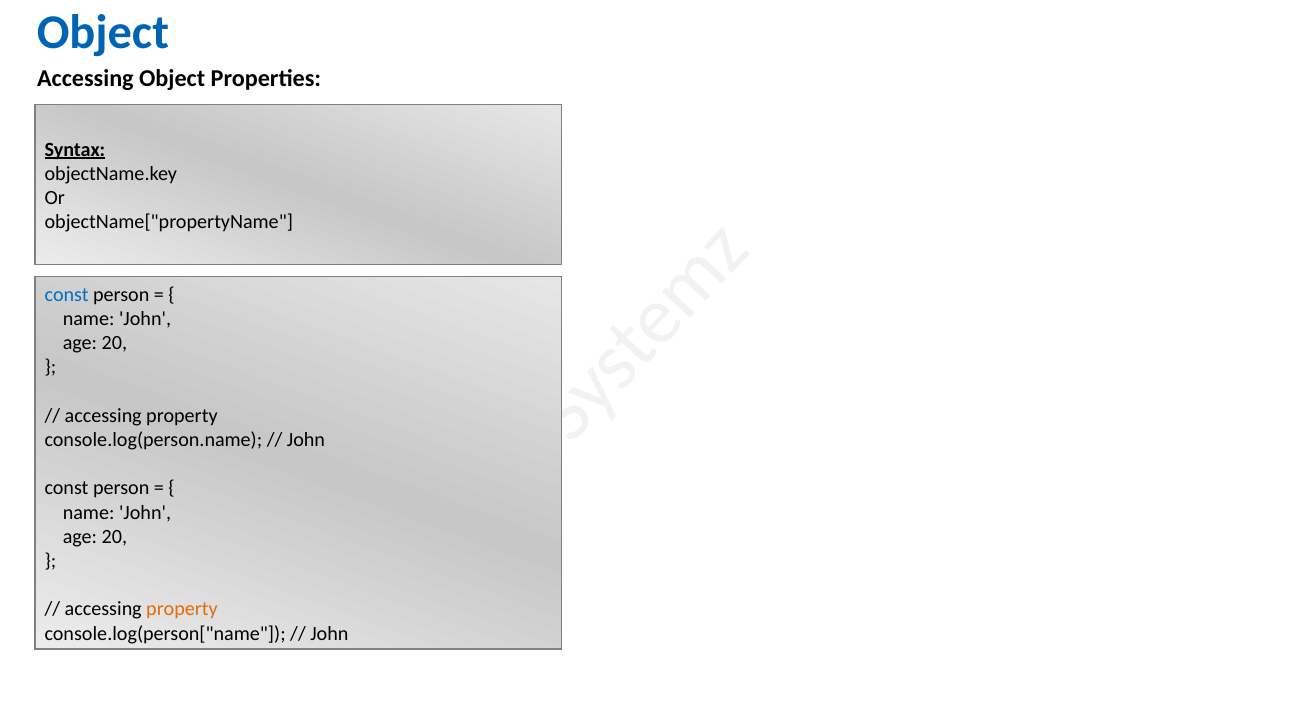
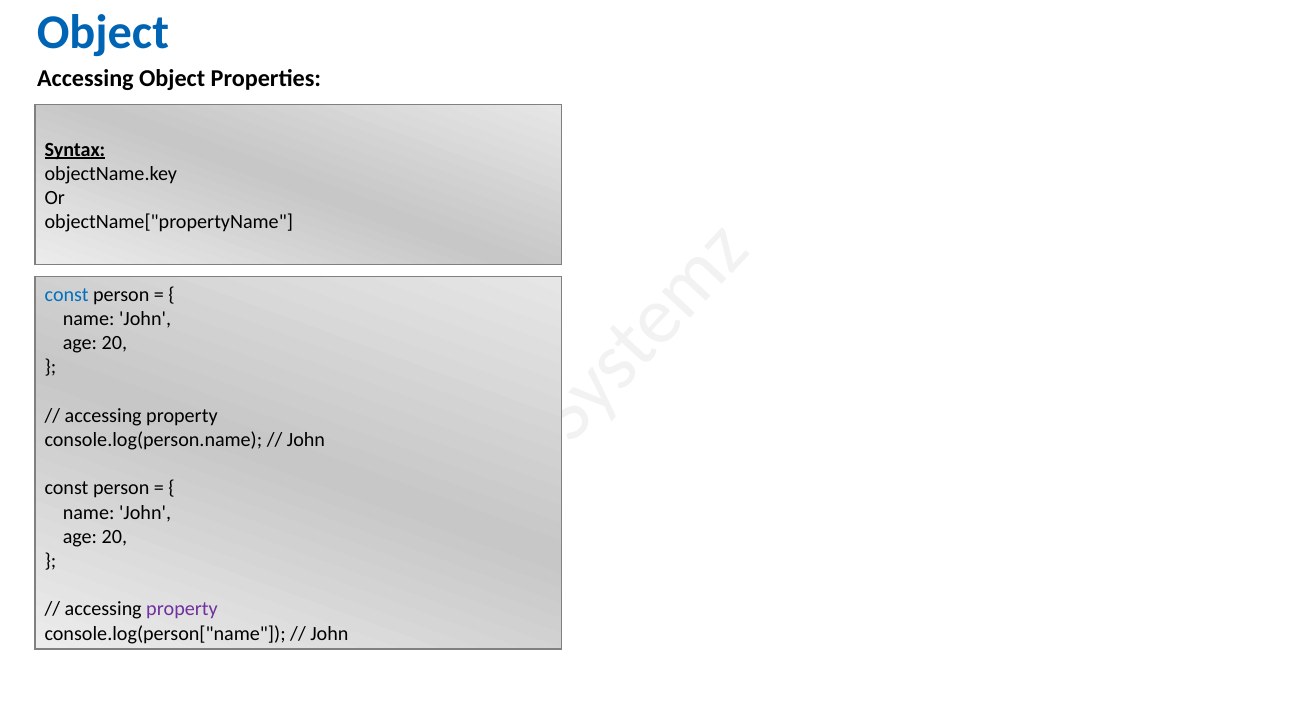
property at (182, 609) colour: orange -> purple
